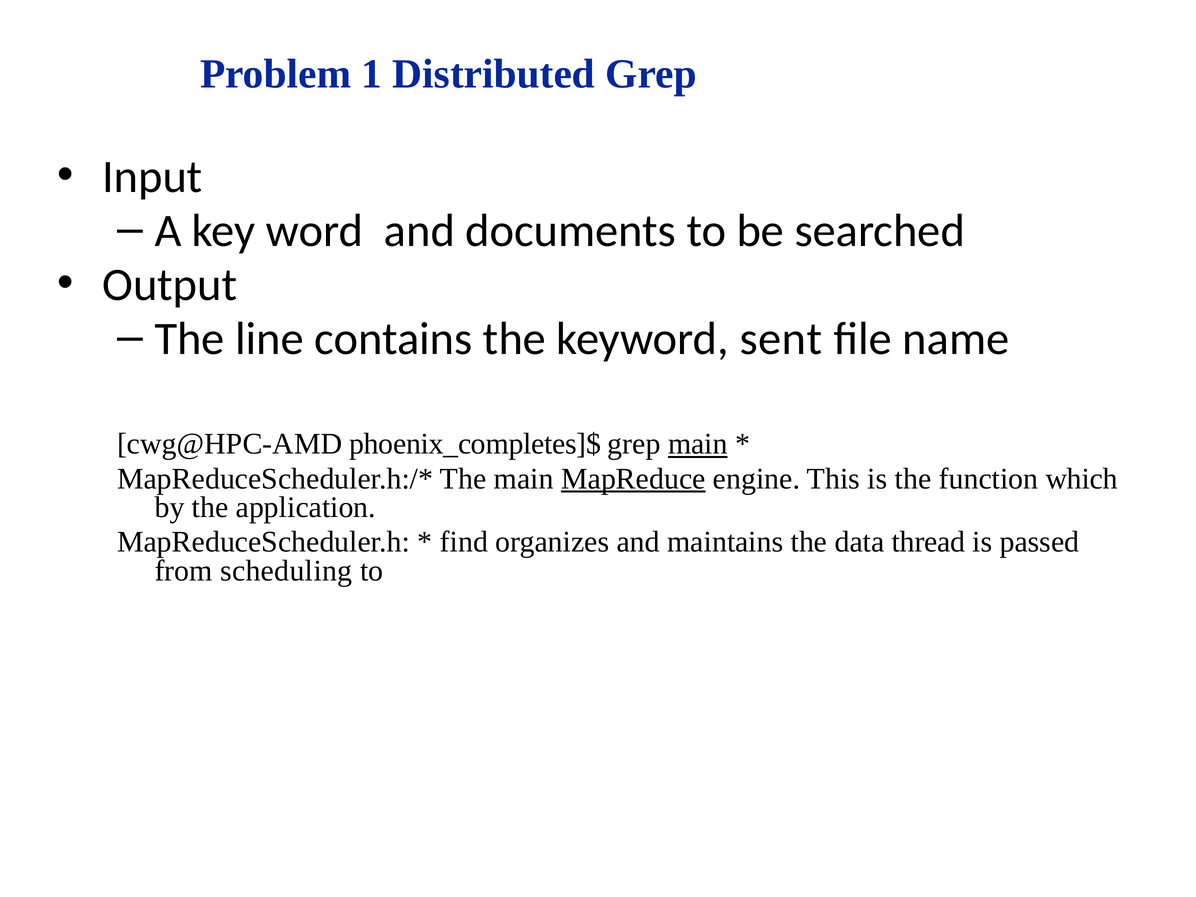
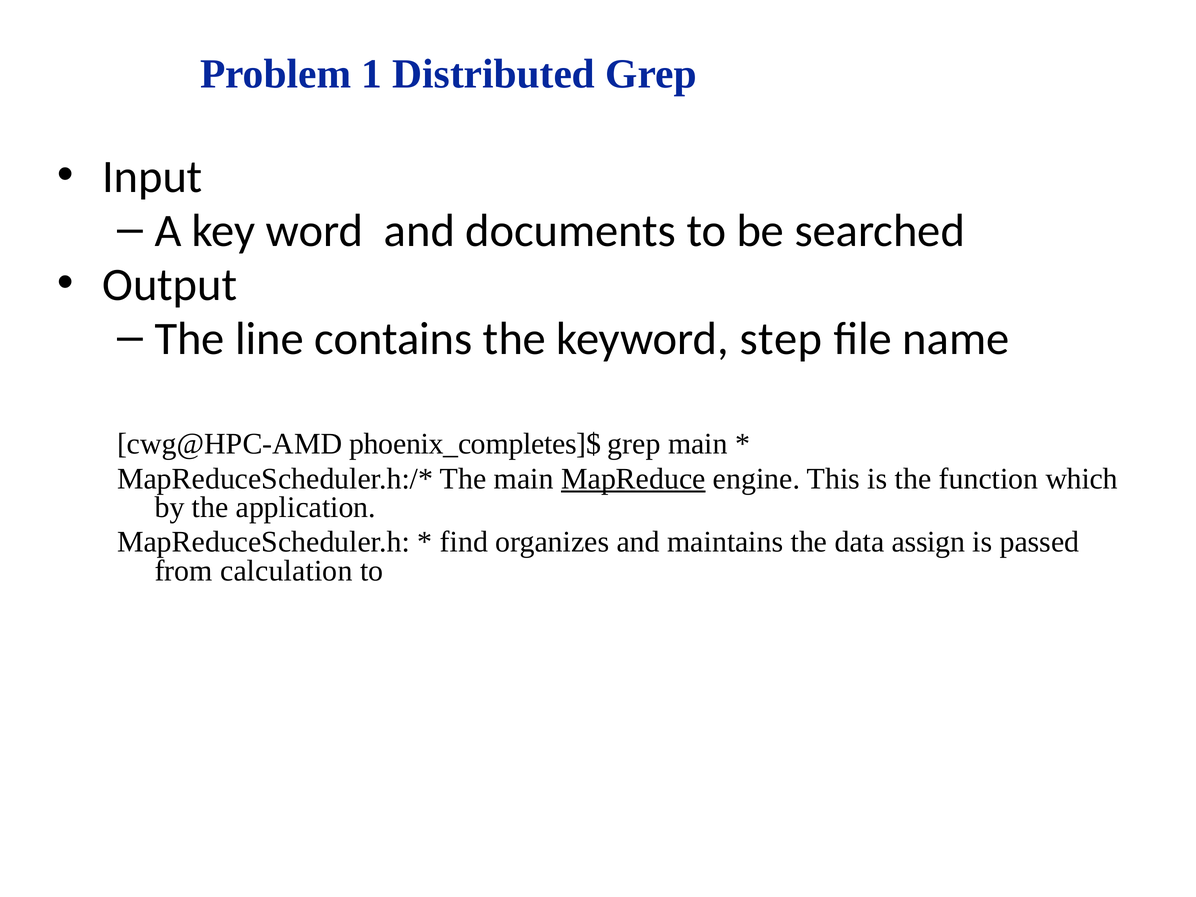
sent: sent -> step
main at (698, 444) underline: present -> none
thread: thread -> assign
scheduling: scheduling -> calculation
